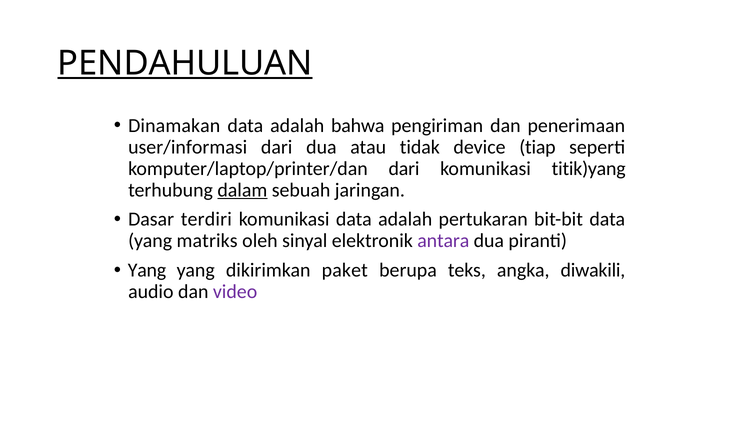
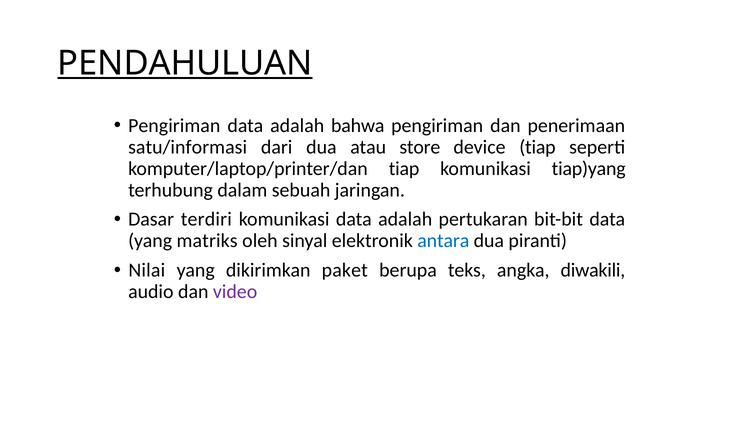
Dinamakan at (174, 126): Dinamakan -> Pengiriman
user/informasi: user/informasi -> satu/informasi
tidak: tidak -> store
komputer/laptop/printer/dan dari: dari -> tiap
titik)yang: titik)yang -> tiap)yang
dalam underline: present -> none
antara colour: purple -> blue
Yang at (147, 270): Yang -> Nilai
